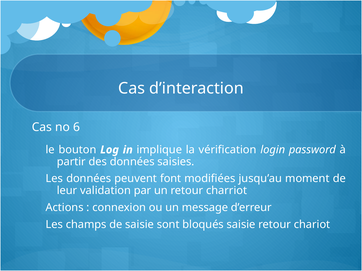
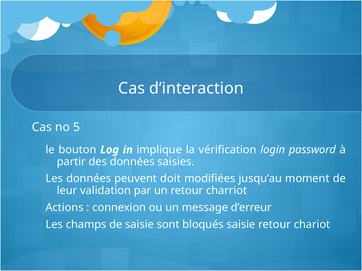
6: 6 -> 5
font: font -> doit
